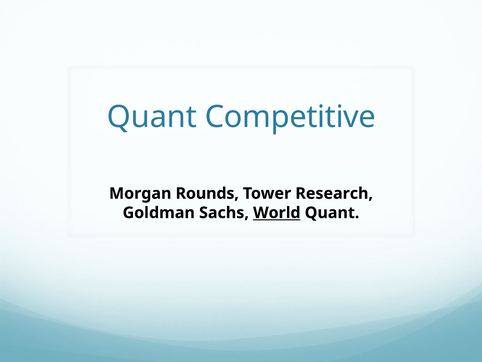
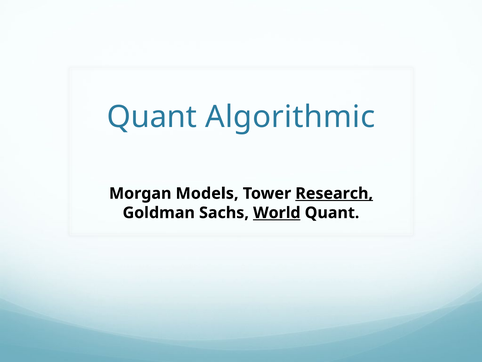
Competitive: Competitive -> Algorithmic
Rounds: Rounds -> Models
Research underline: none -> present
